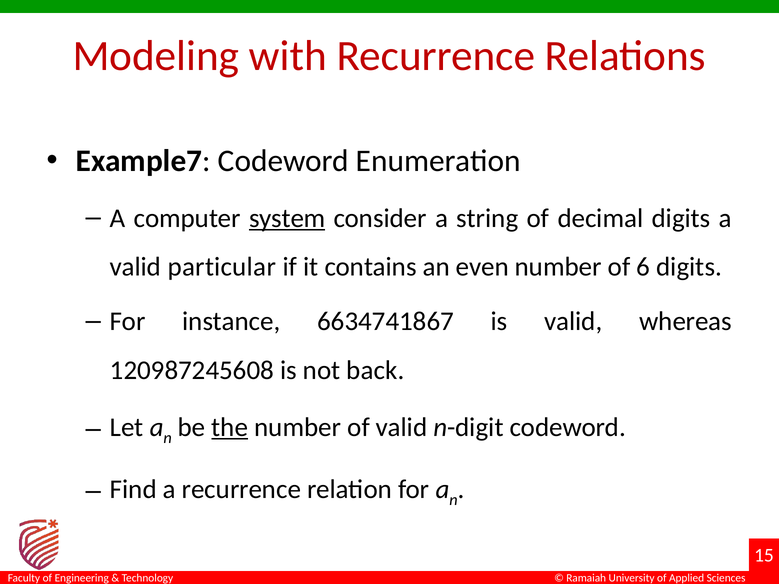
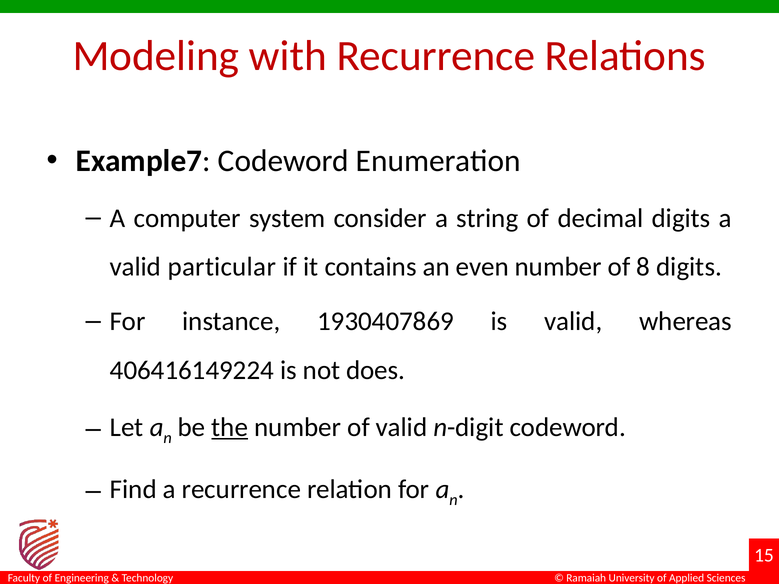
system underline: present -> none
6: 6 -> 8
6634741867: 6634741867 -> 1930407869
120987245608: 120987245608 -> 406416149224
back: back -> does
